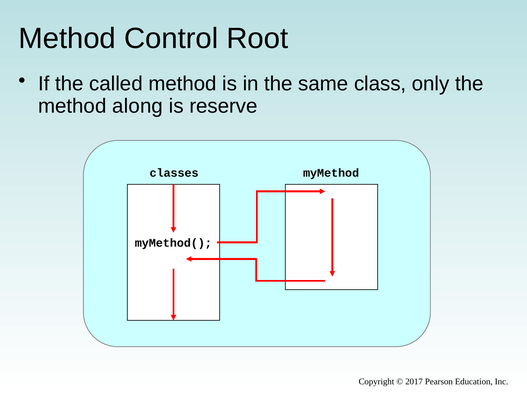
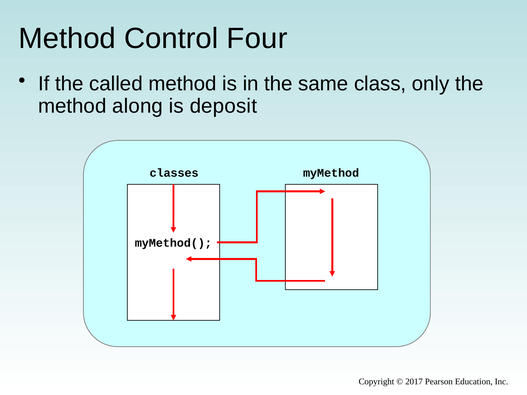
Root: Root -> Four
reserve: reserve -> deposit
